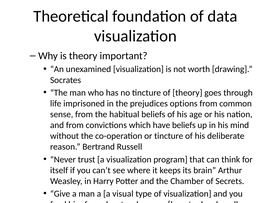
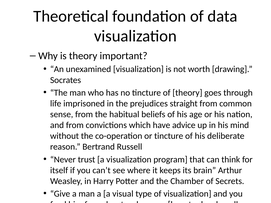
options: options -> straight
have beliefs: beliefs -> advice
